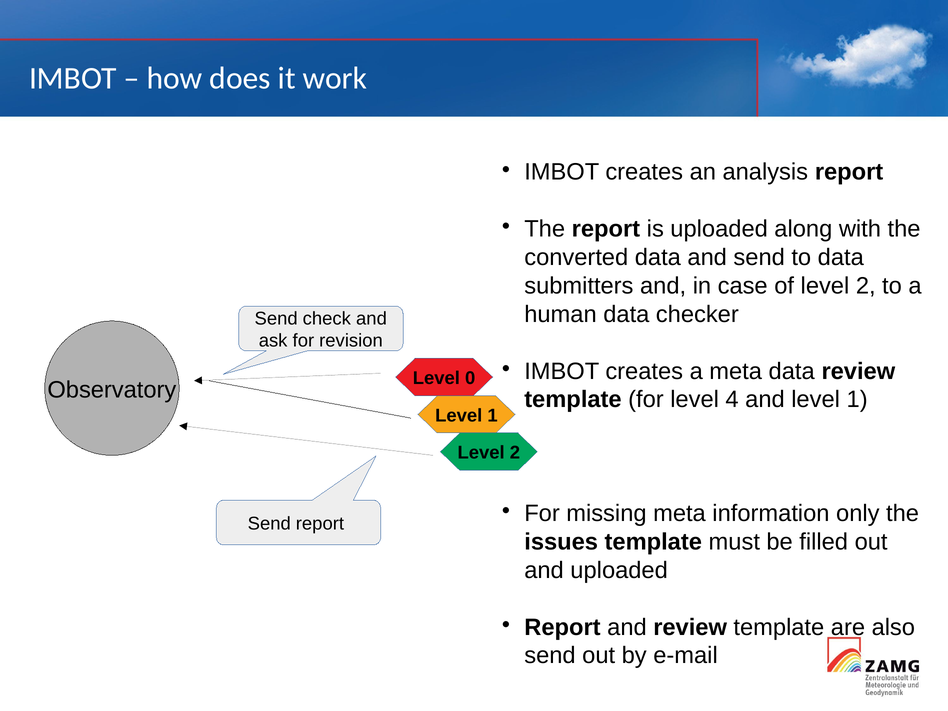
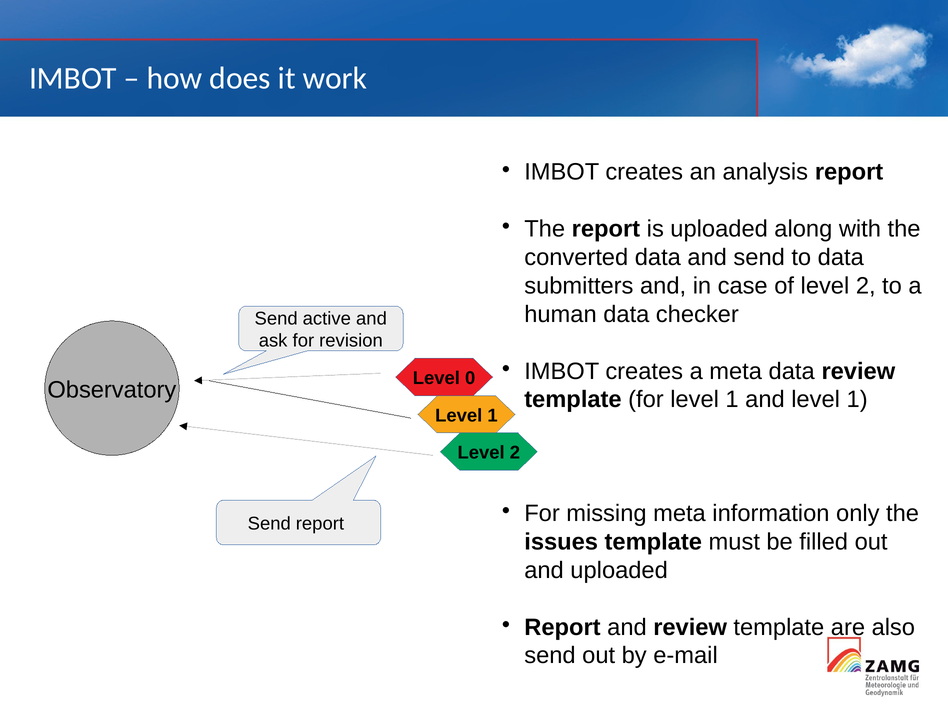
check: check -> active
for level 4: 4 -> 1
